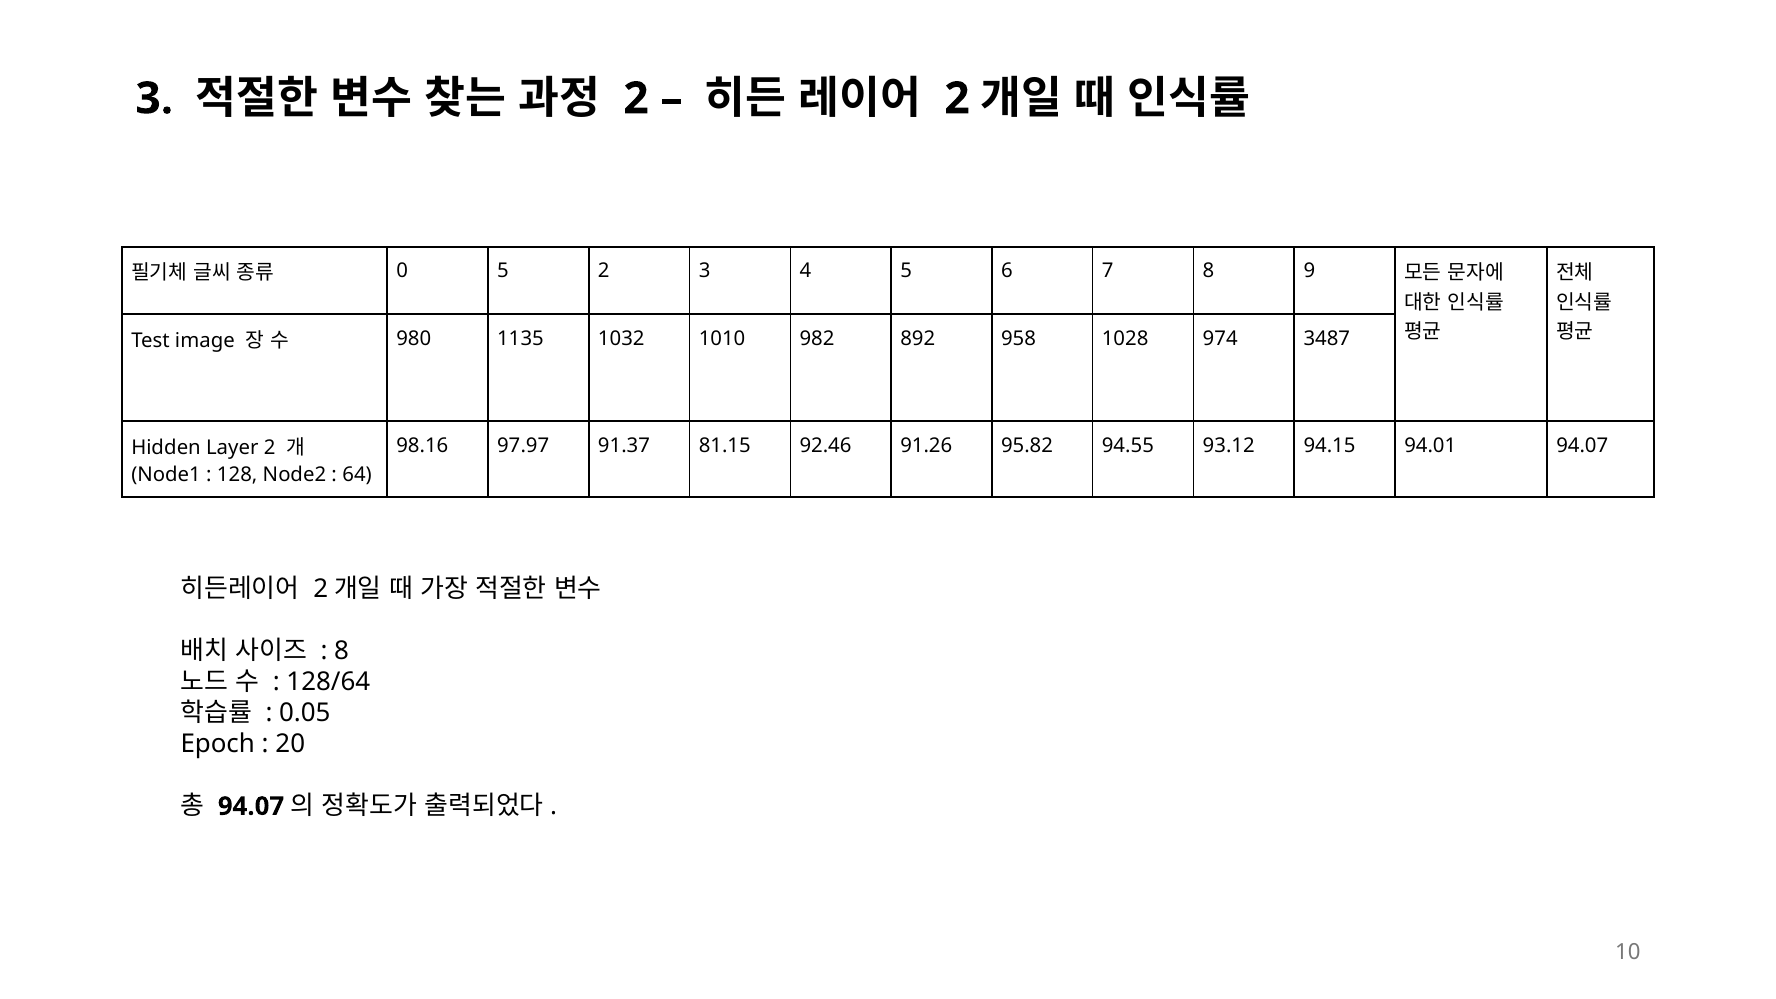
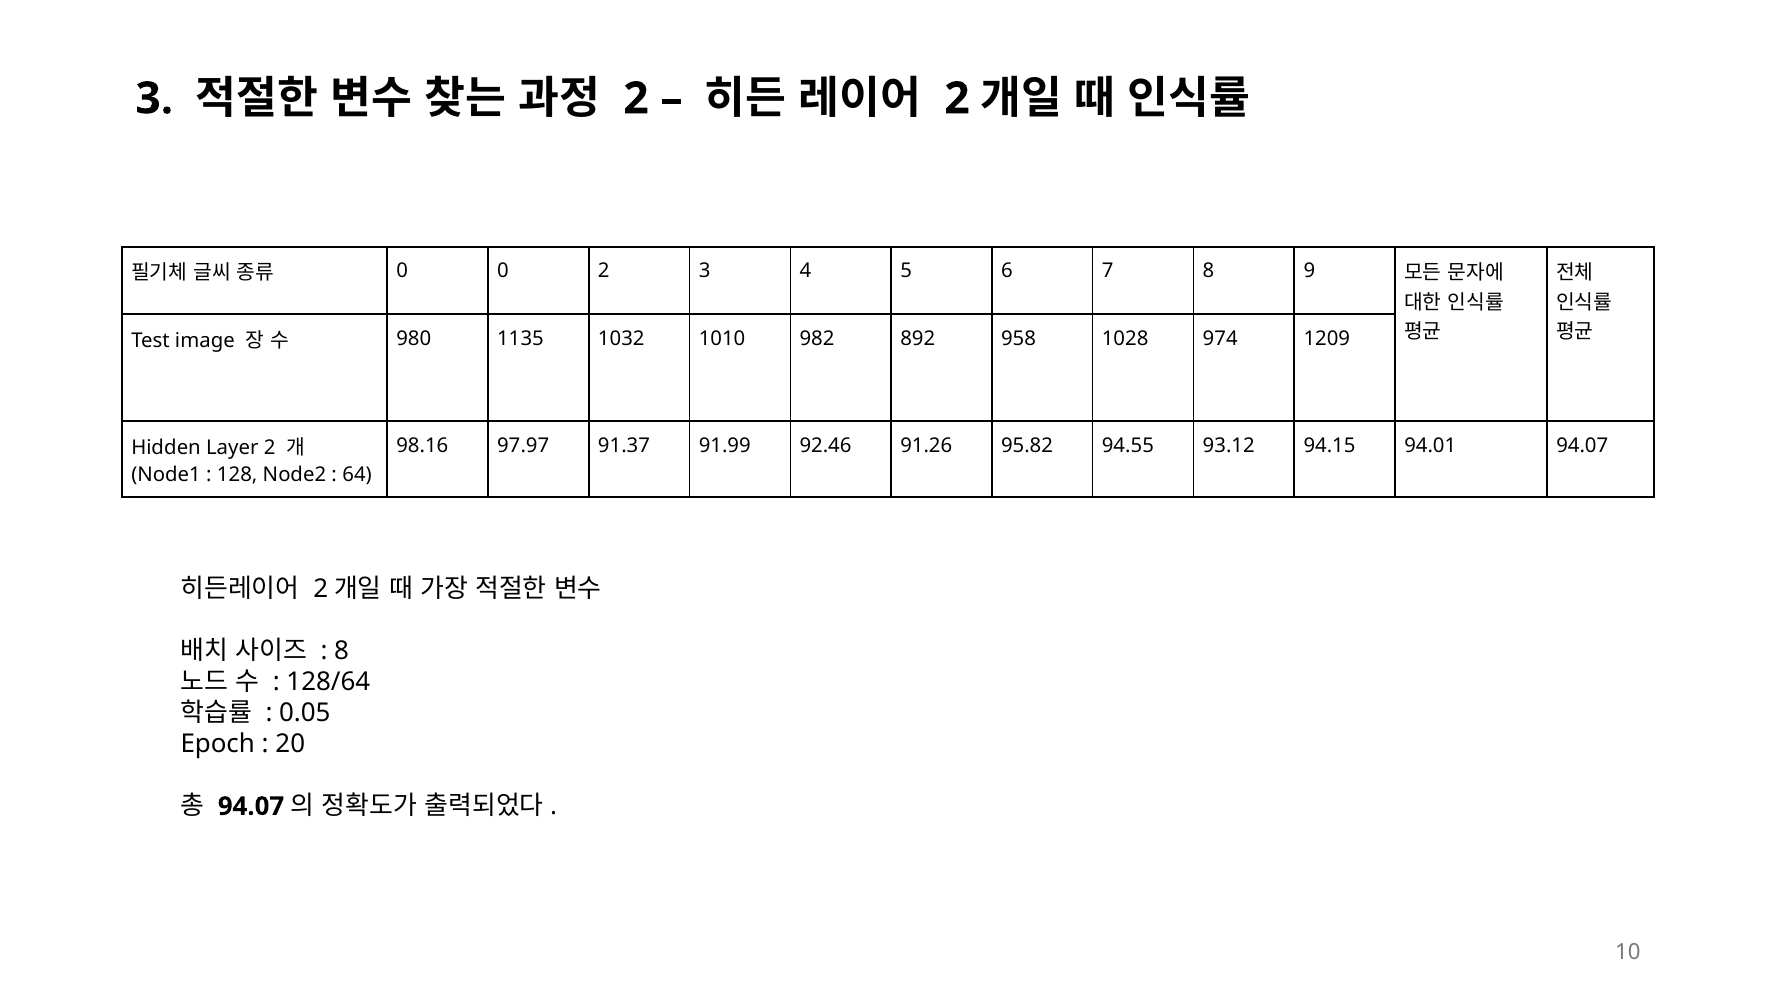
0 5: 5 -> 0
3487: 3487 -> 1209
81.15: 81.15 -> 91.99
